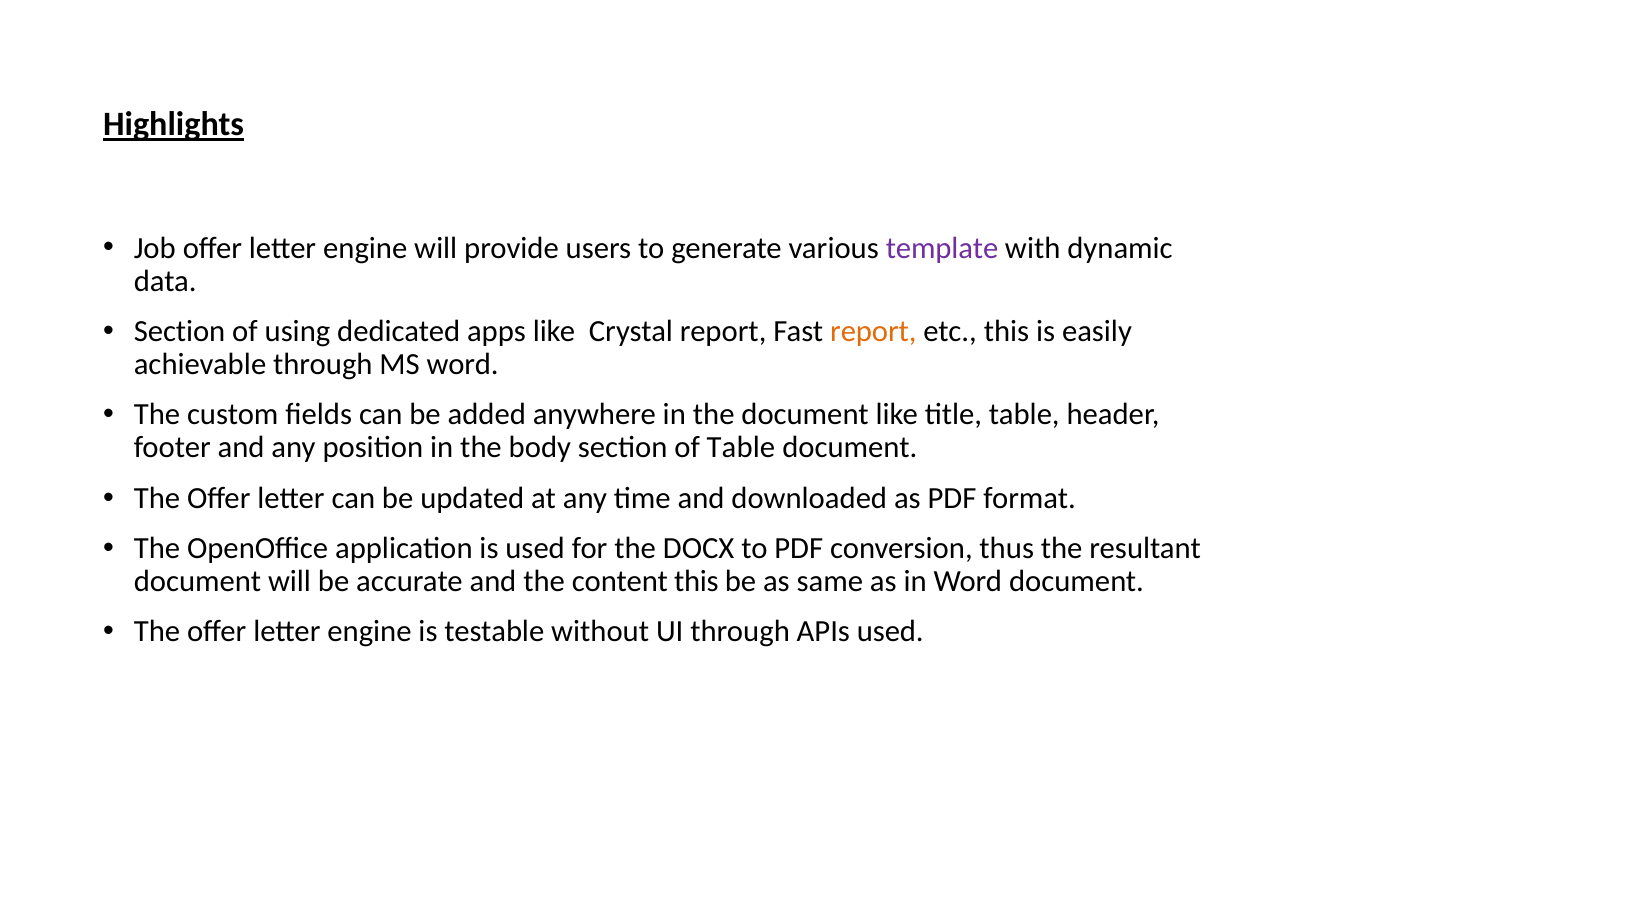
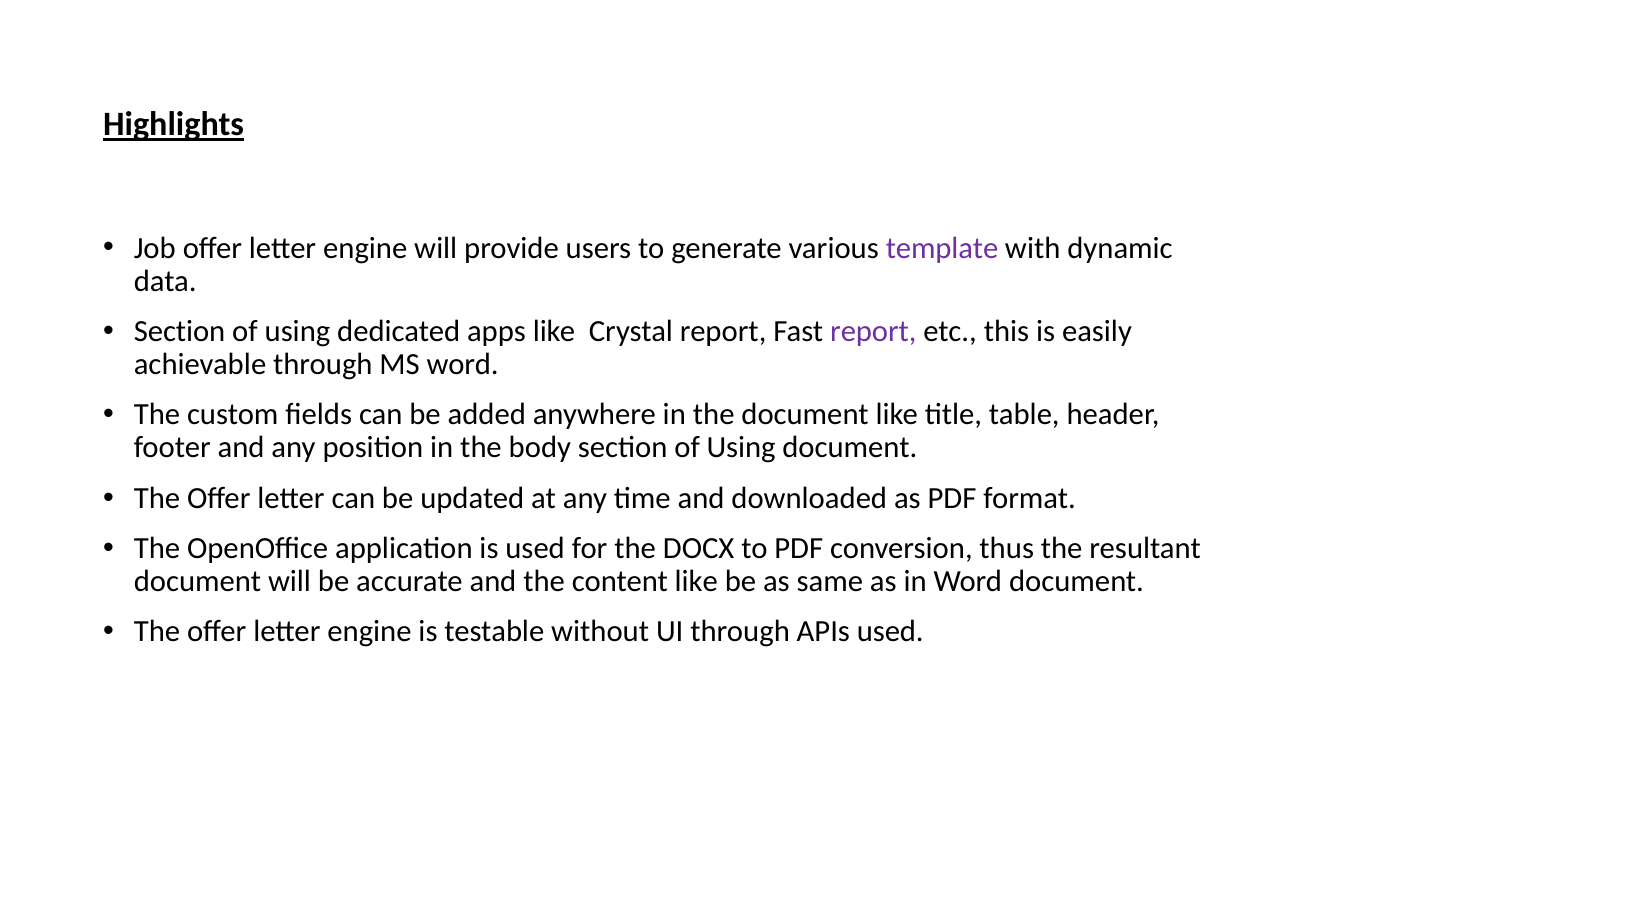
report at (873, 331) colour: orange -> purple
body section of Table: Table -> Using
content this: this -> like
